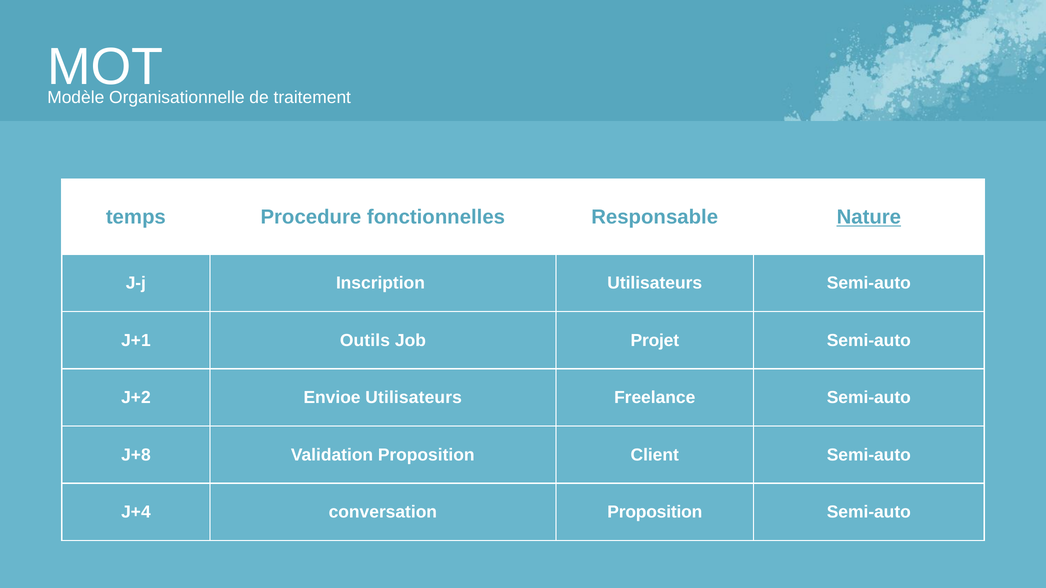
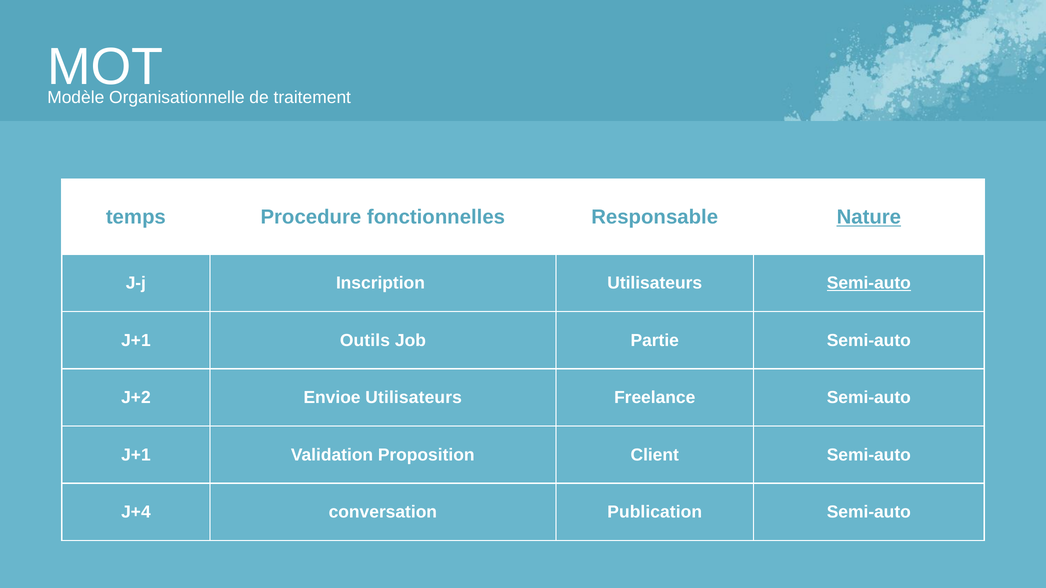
Semi-auto at (869, 283) underline: none -> present
Projet: Projet -> Partie
J+8 at (136, 455): J+8 -> J+1
conversation Proposition: Proposition -> Publication
